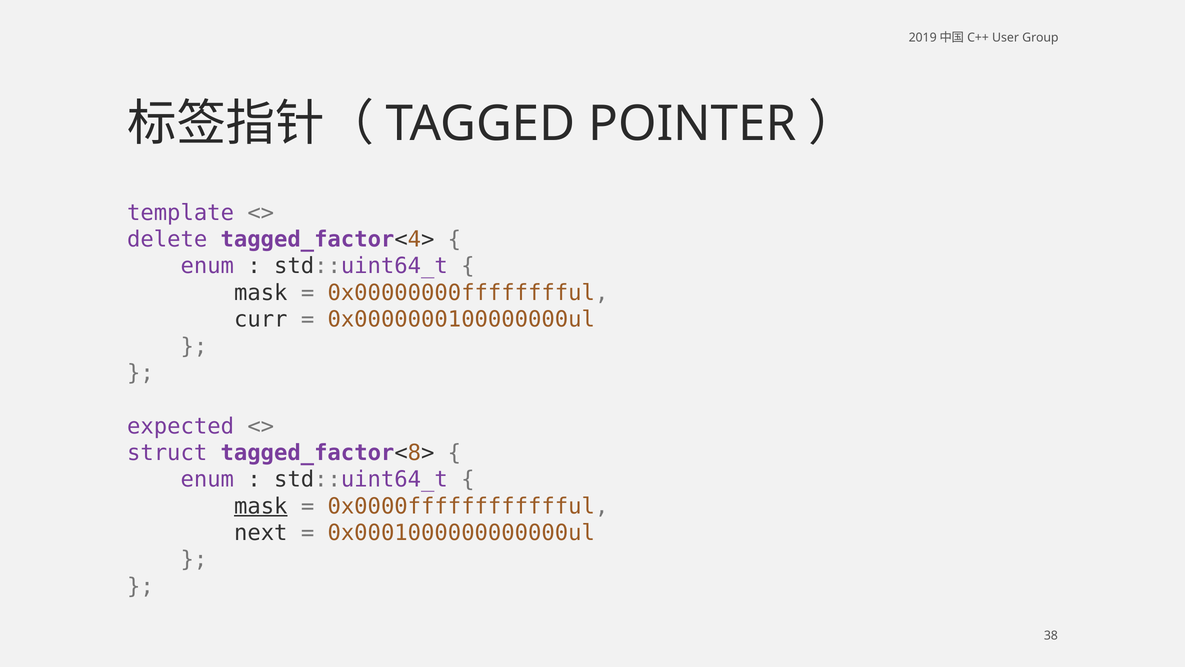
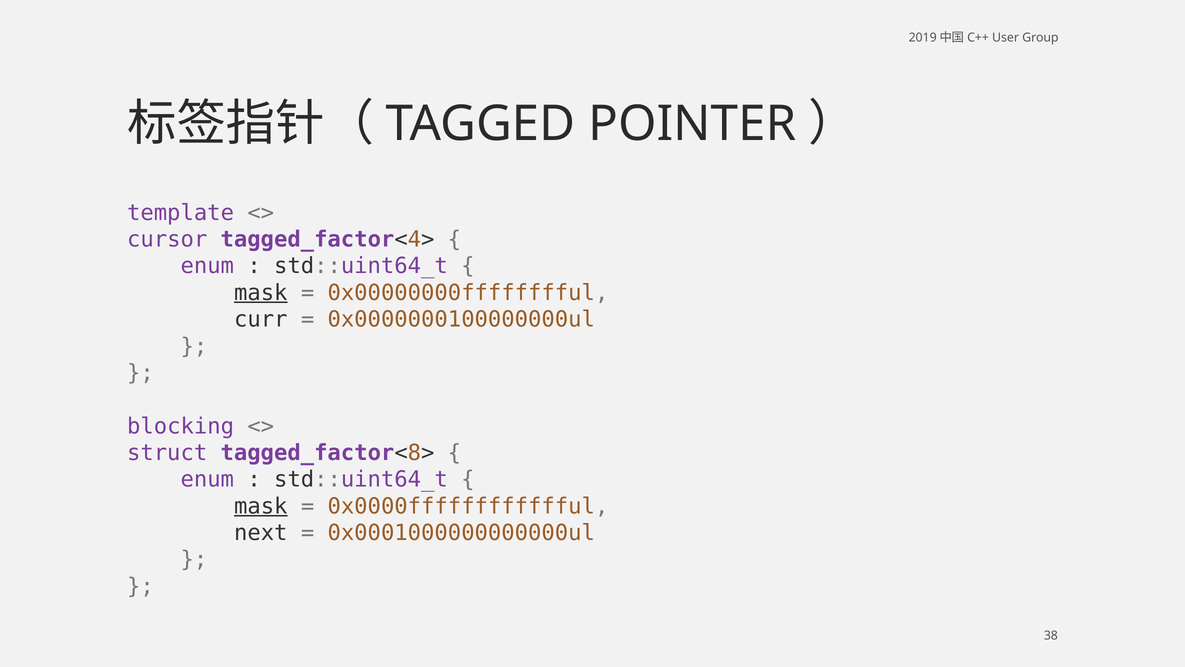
delete: delete -> cursor
mask at (261, 293) underline: none -> present
expected: expected -> blocking
